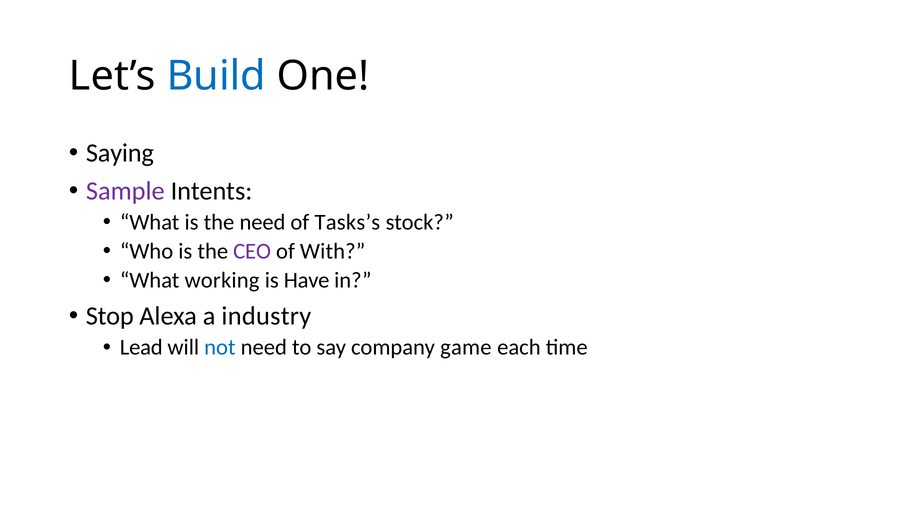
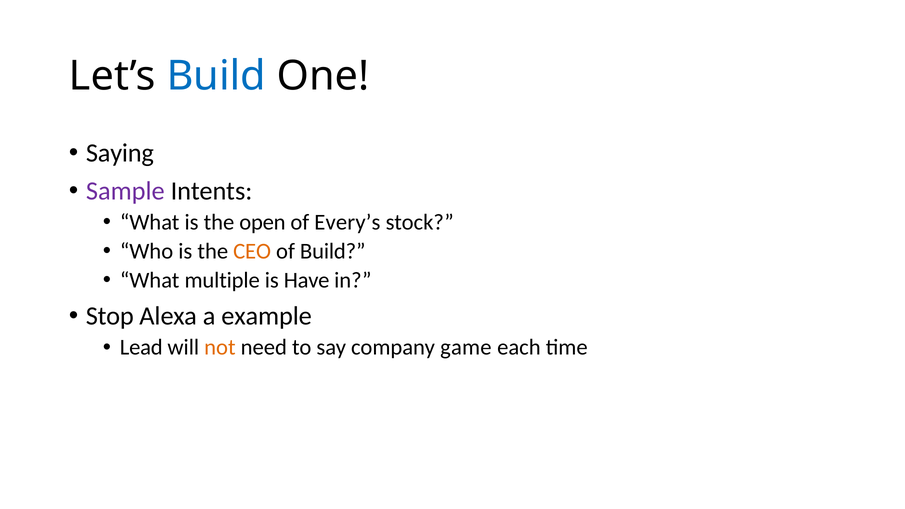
the need: need -> open
Tasks’s: Tasks’s -> Every’s
CEO colour: purple -> orange
of With: With -> Build
working: working -> multiple
industry: industry -> example
not colour: blue -> orange
